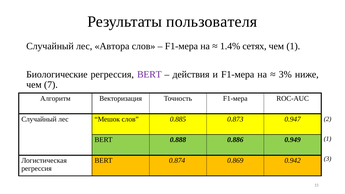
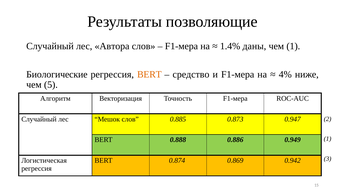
пользователя: пользователя -> позволяющие
сетях: сетях -> даны
BERT at (149, 74) colour: purple -> orange
действия: действия -> средство
3%: 3% -> 4%
7: 7 -> 5
